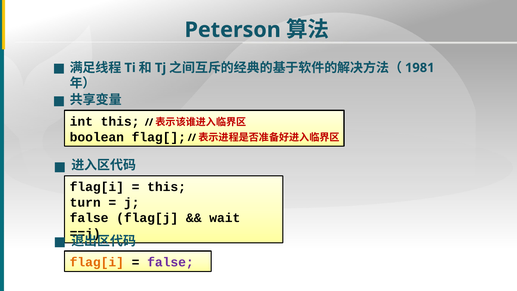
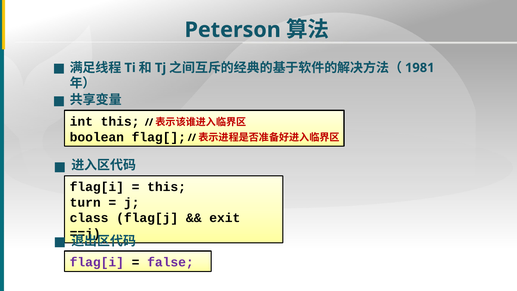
false at (89, 218): false -> class
wait: wait -> exit
flag[i at (97, 262) colour: orange -> purple
